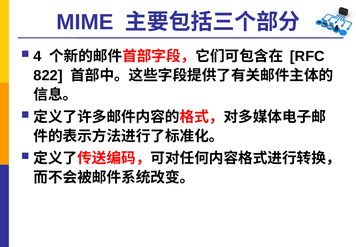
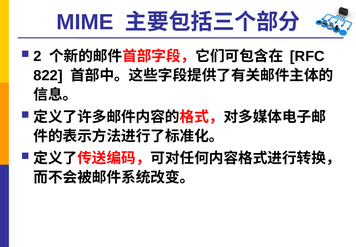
4: 4 -> 2
